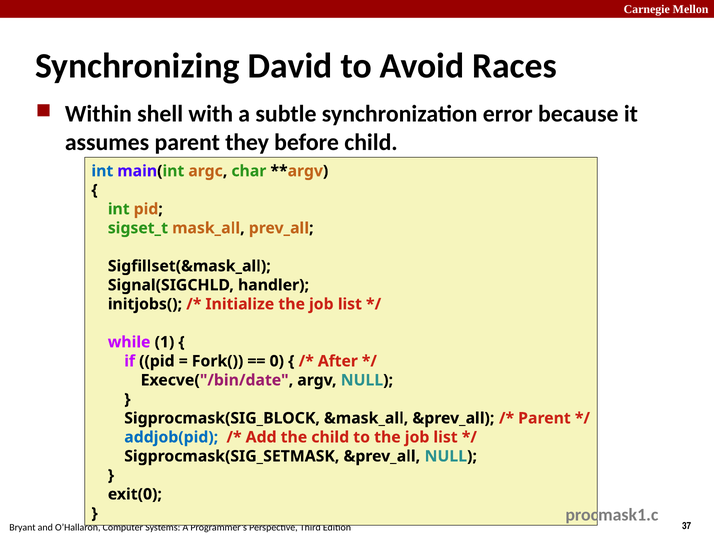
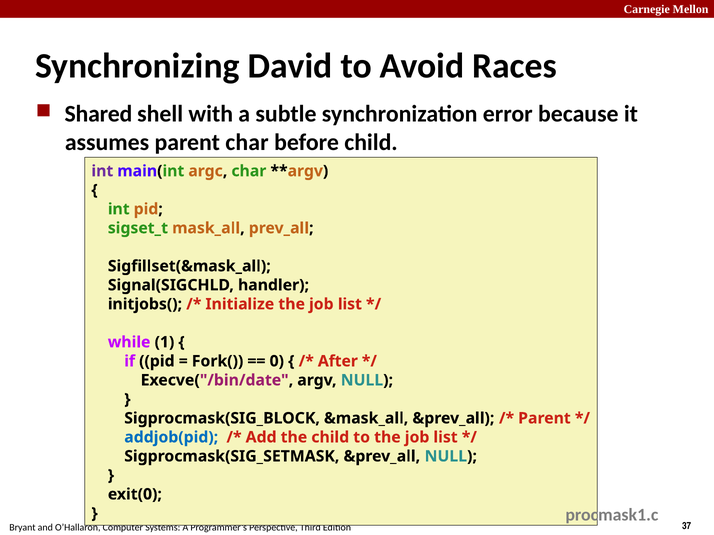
Within: Within -> Shared
parent they: they -> char
int at (102, 171) colour: blue -> purple
